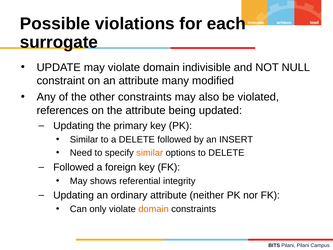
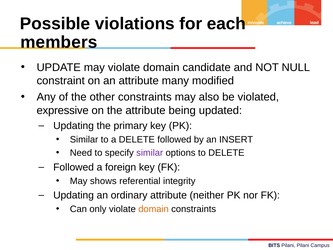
surrogate: surrogate -> members
indivisible: indivisible -> candidate
references: references -> expressive
similar at (150, 153) colour: orange -> purple
